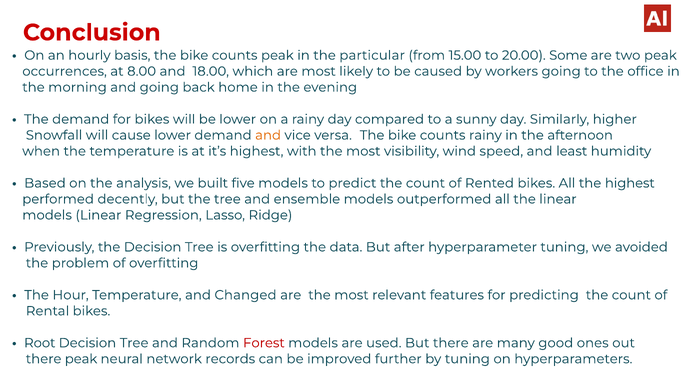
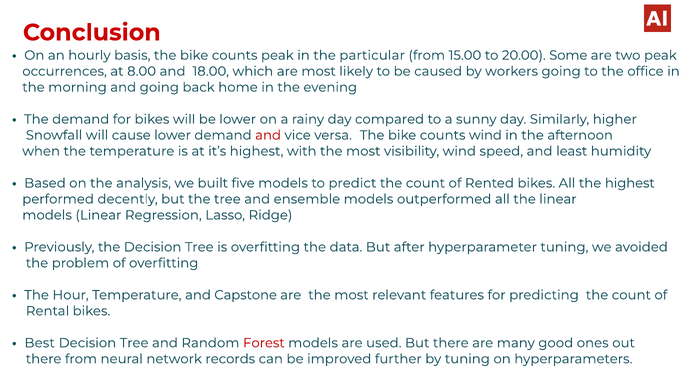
and at (268, 135) colour: orange -> red
counts rainy: rainy -> wind
Changed: Changed -> Capstone
Root: Root -> Best
there peak: peak -> from
